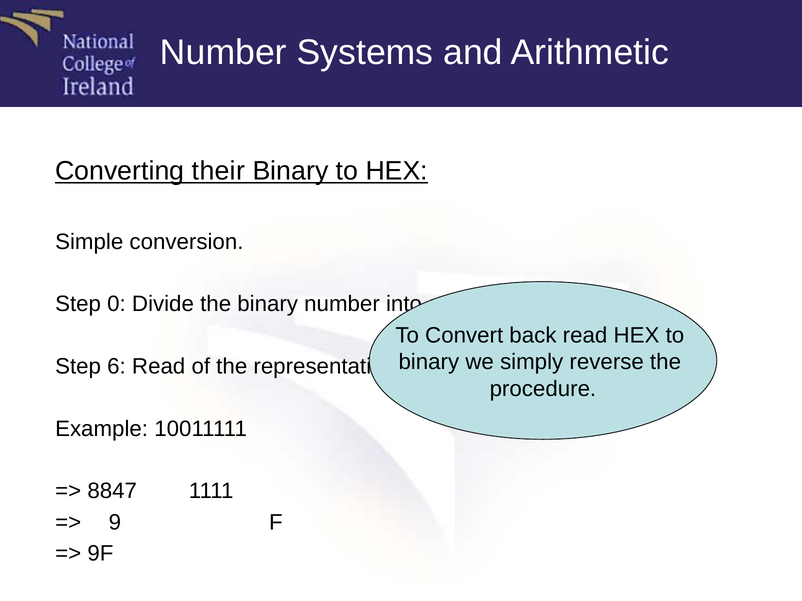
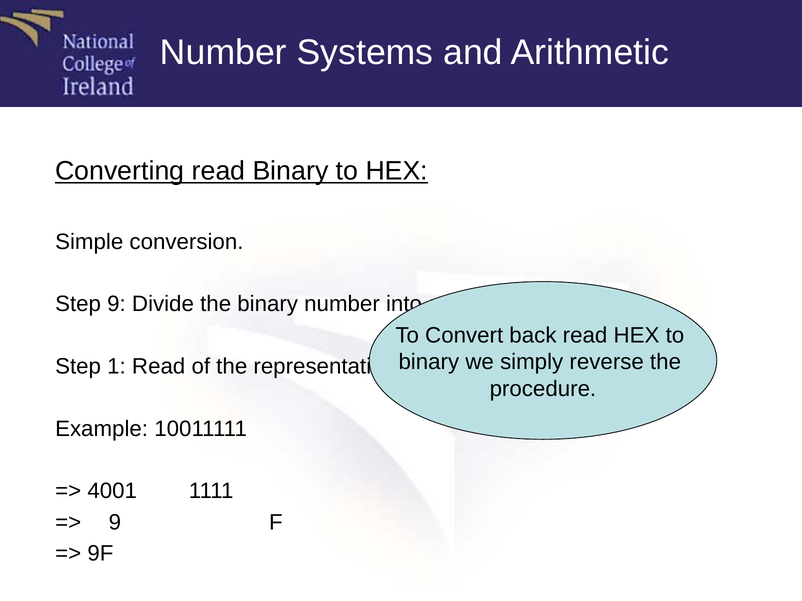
Converting their: their -> read
Step 0: 0 -> 9
6: 6 -> 1
8847: 8847 -> 4001
